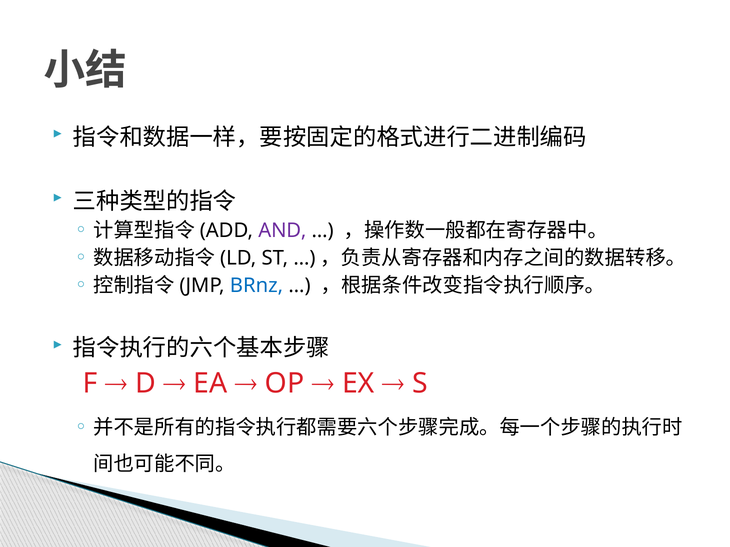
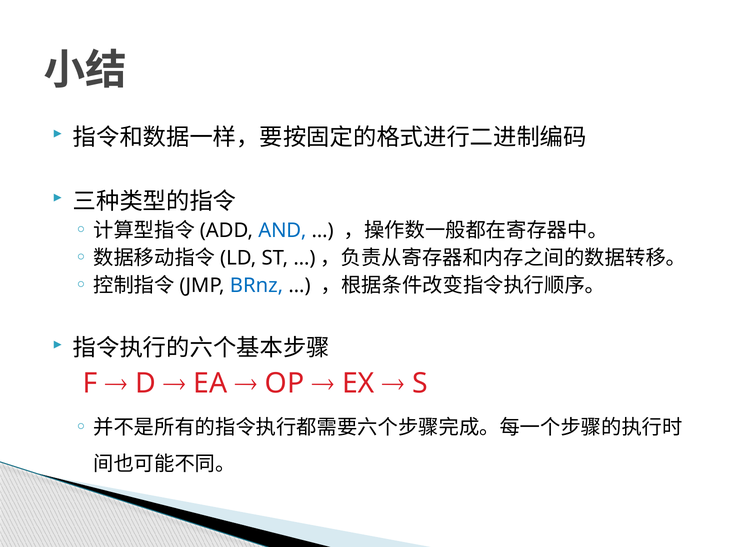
AND colour: purple -> blue
